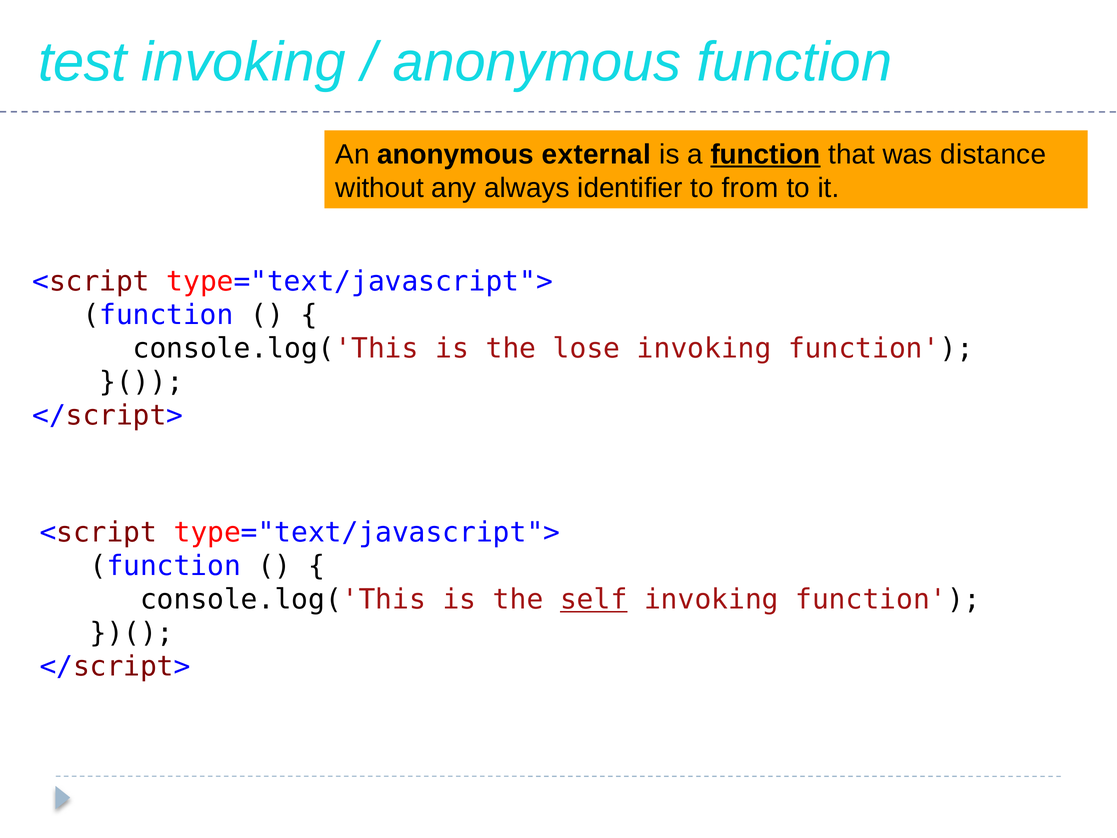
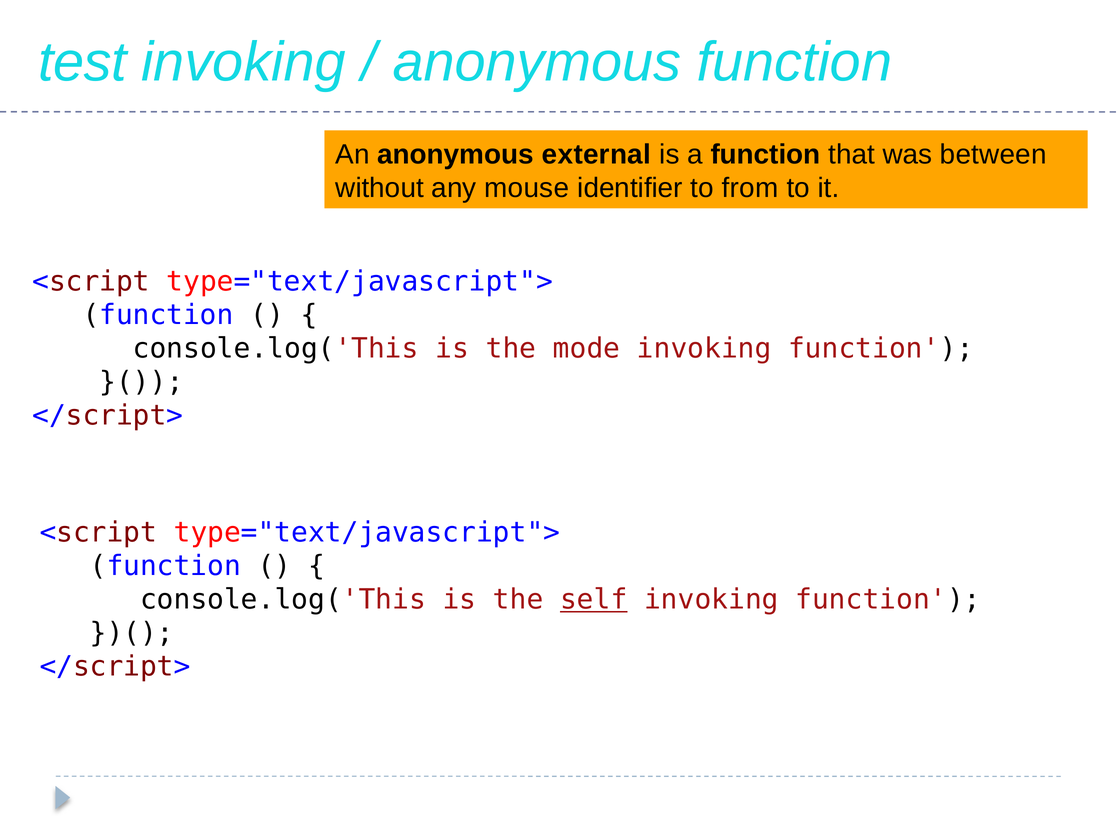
function at (766, 154) underline: present -> none
distance: distance -> between
always: always -> mouse
lose: lose -> mode
